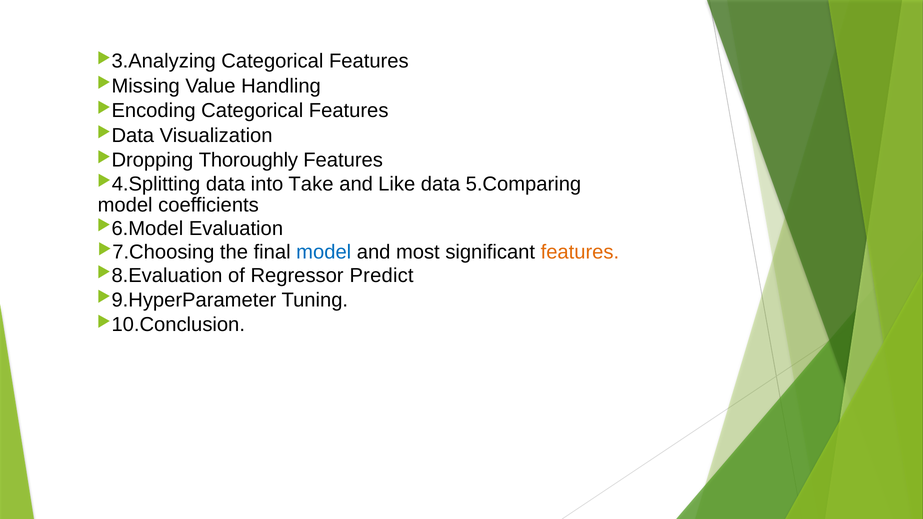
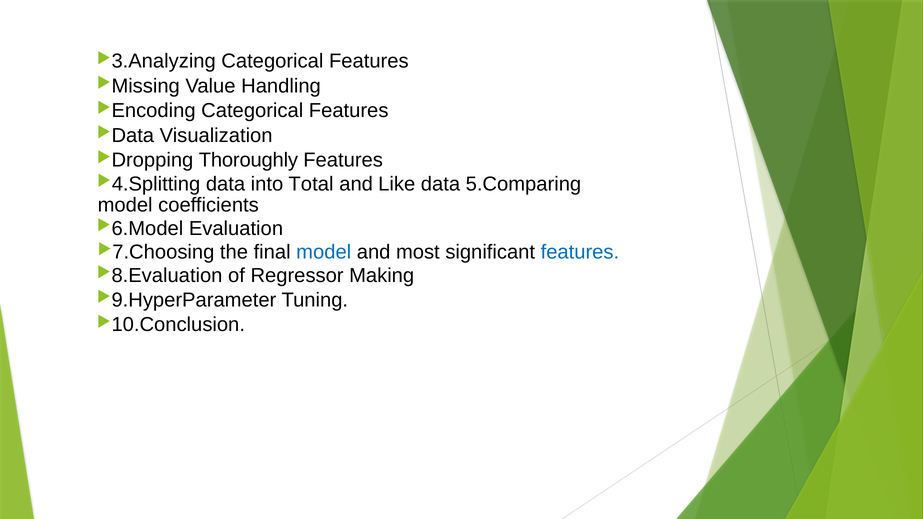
Take: Take -> Total
features at (580, 252) colour: orange -> blue
Predict: Predict -> Making
